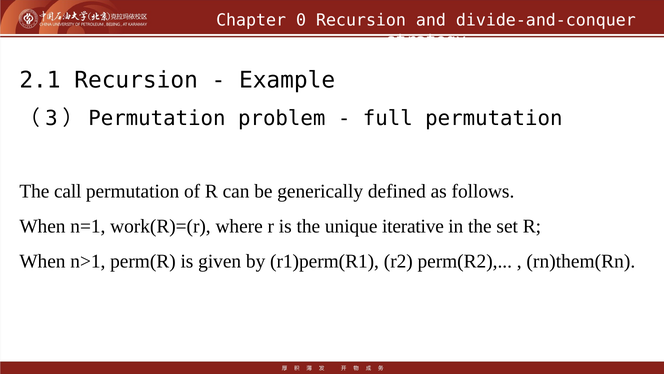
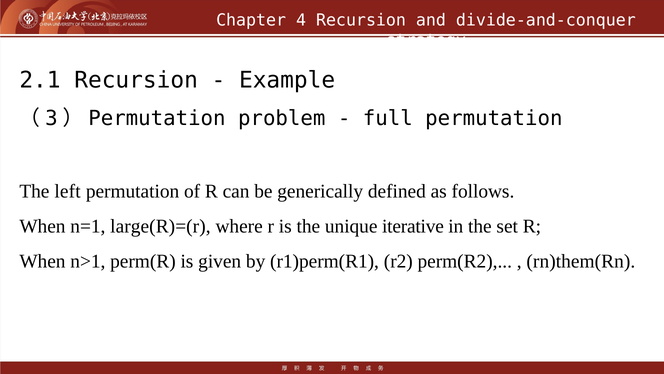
0: 0 -> 4
call: call -> left
work(R)=(r: work(R)=(r -> large(R)=(r
